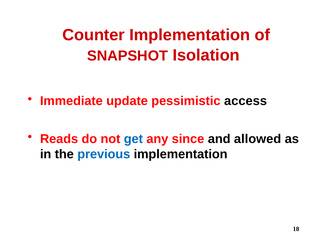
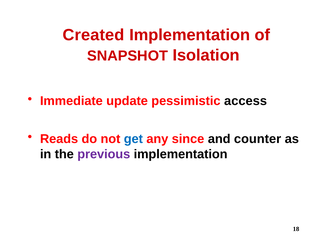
Counter: Counter -> Created
allowed: allowed -> counter
previous colour: blue -> purple
